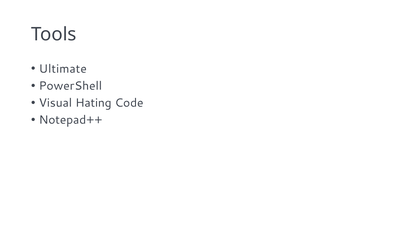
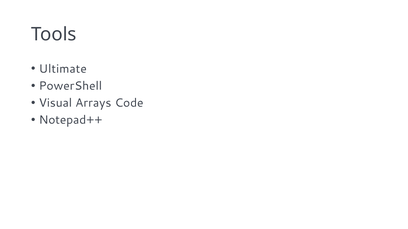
Hating: Hating -> Arrays
